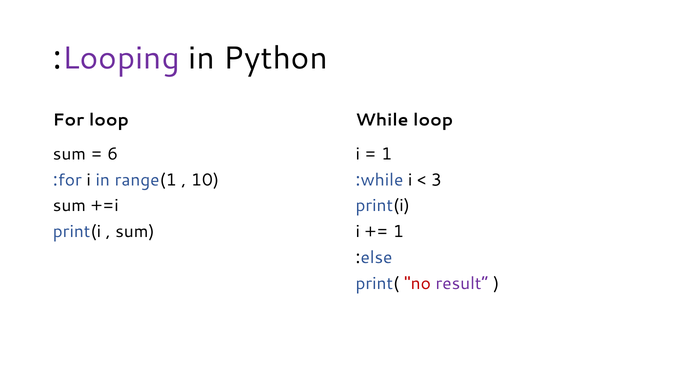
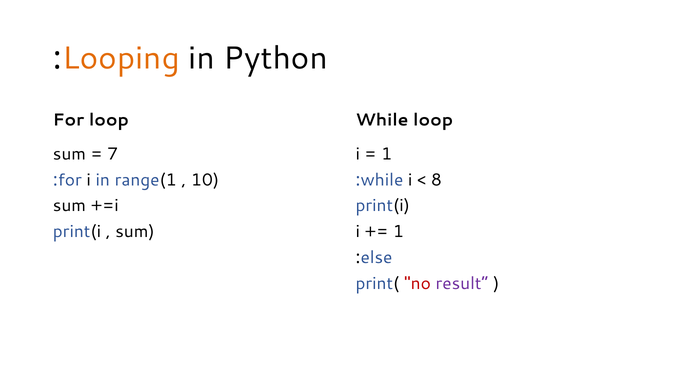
Looping colour: purple -> orange
6: 6 -> 7
3: 3 -> 8
